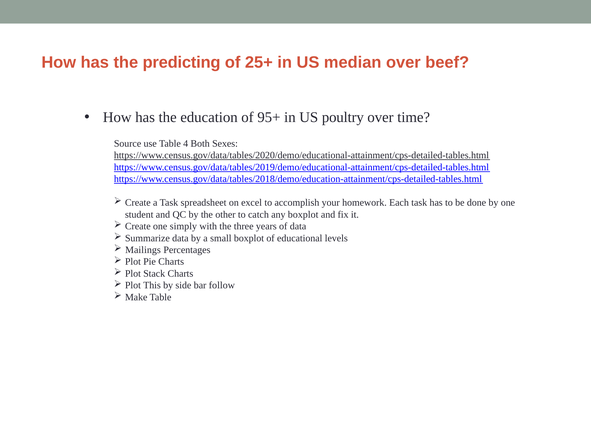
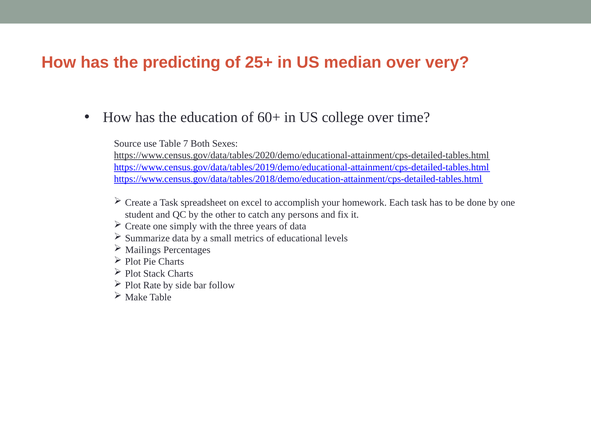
beef: beef -> very
95+: 95+ -> 60+
poultry: poultry -> college
4: 4 -> 7
any boxplot: boxplot -> persons
small boxplot: boxplot -> metrics
This: This -> Rate
